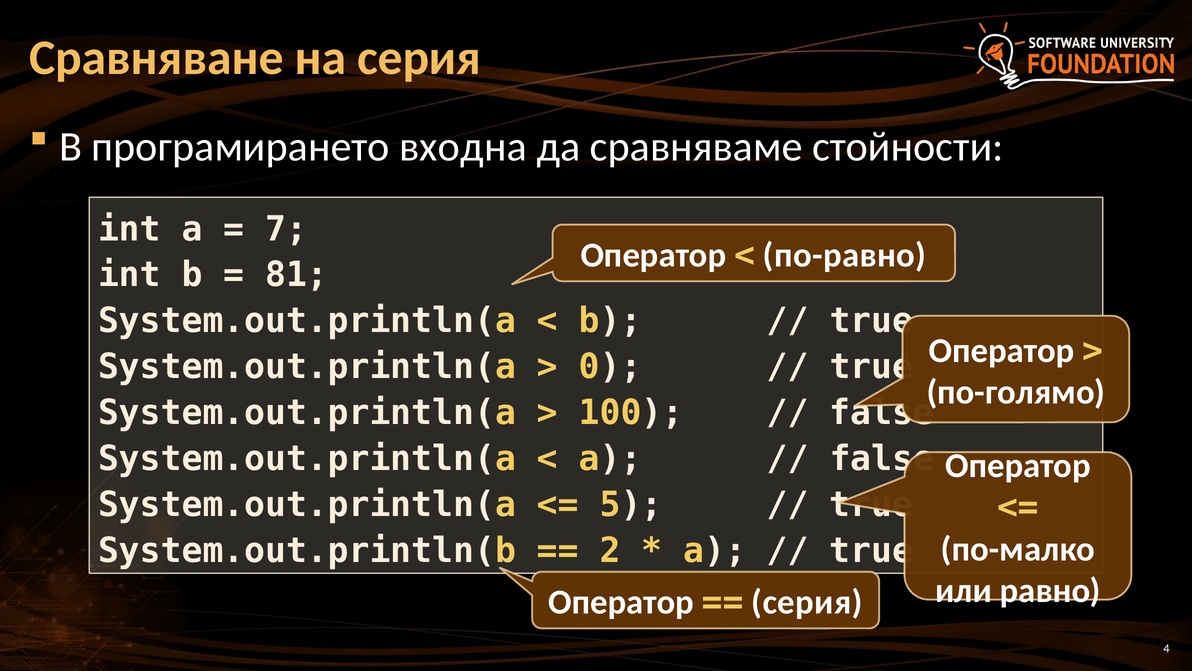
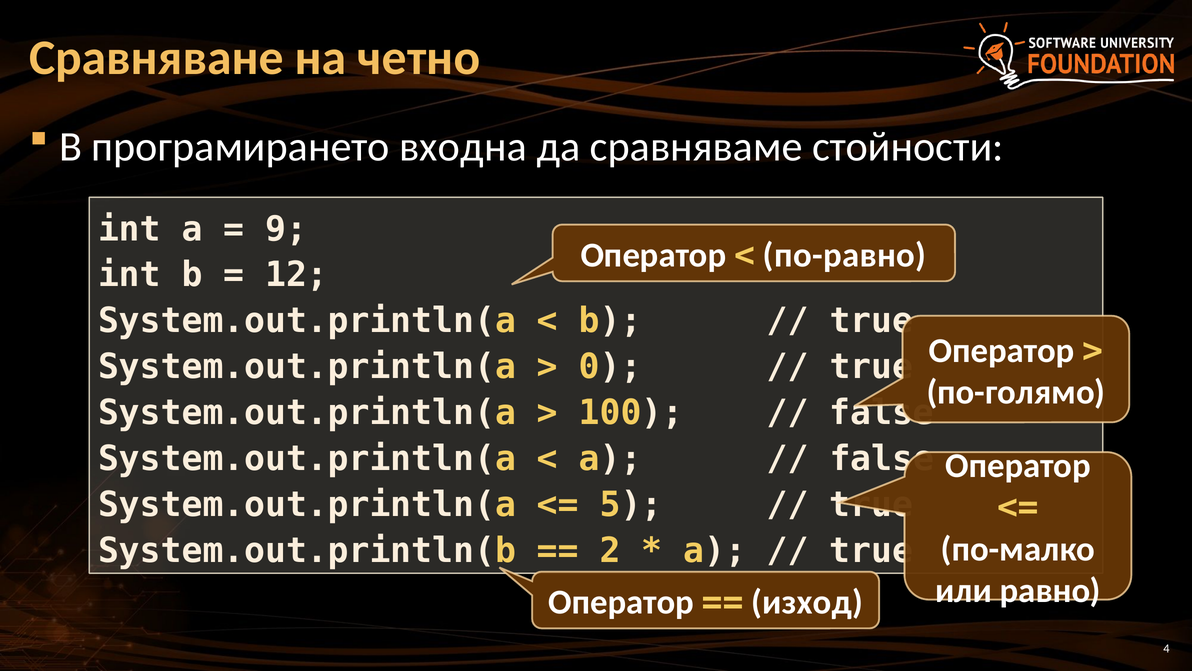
на серия: серия -> четно
7: 7 -> 9
81: 81 -> 12
серия at (807, 602): серия -> изход
